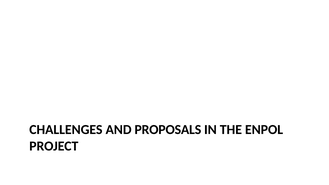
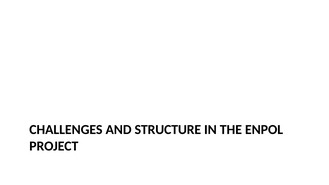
PROPOSALS: PROPOSALS -> STRUCTURE
